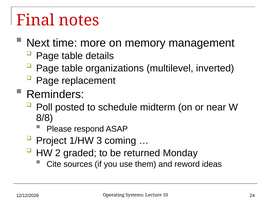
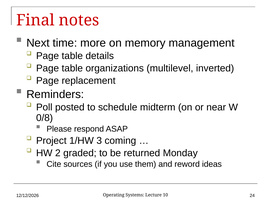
8/8: 8/8 -> 0/8
